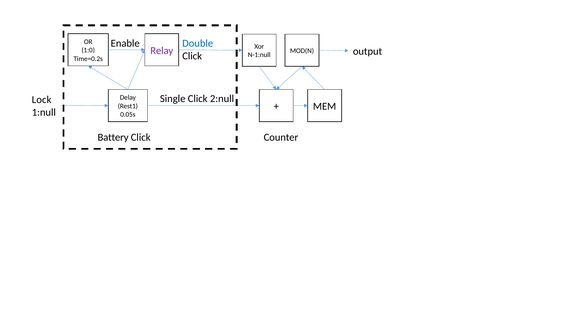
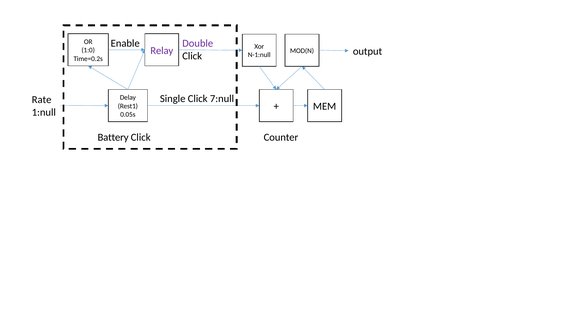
Double colour: blue -> purple
2:null: 2:null -> 7:null
Lock: Lock -> Rate
